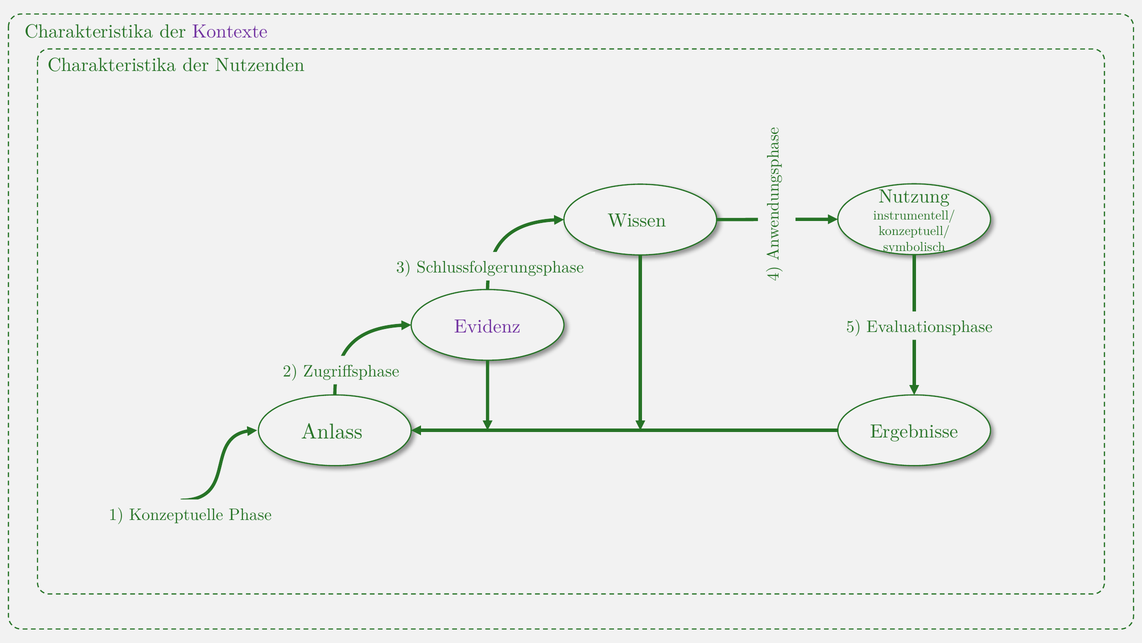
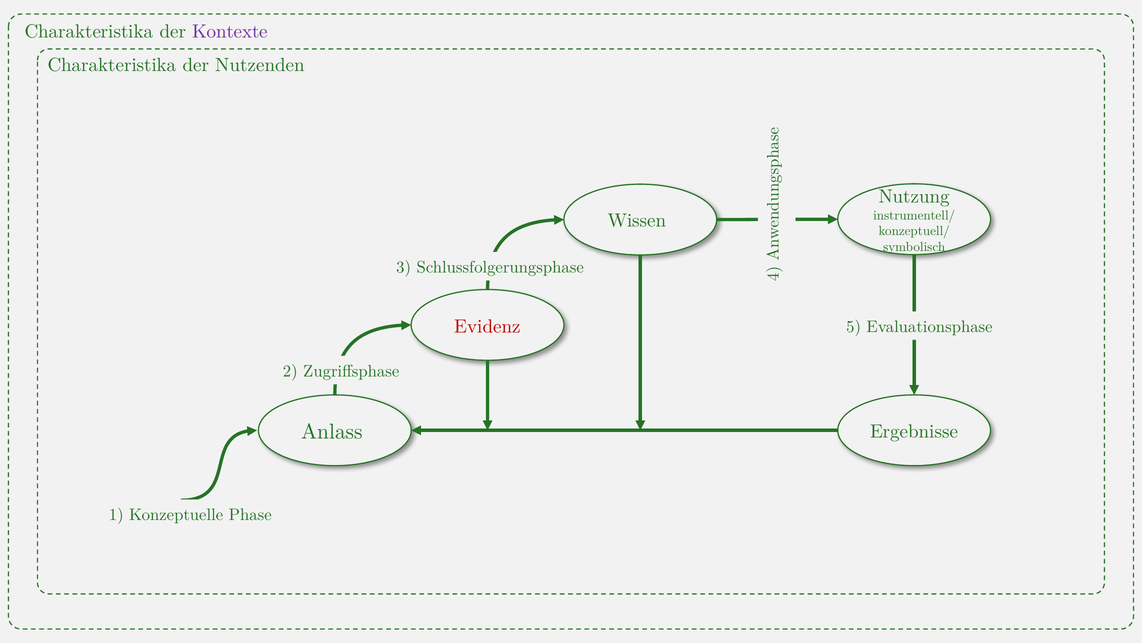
Evidenz colour: purple -> red
